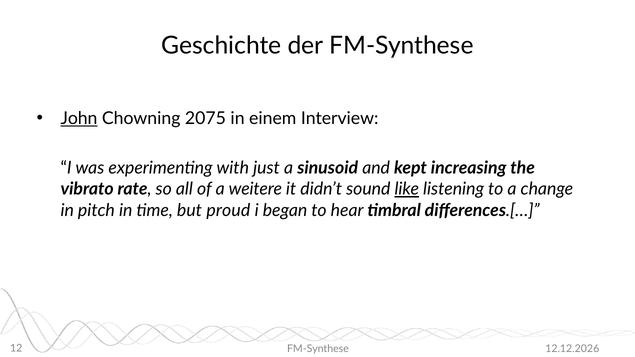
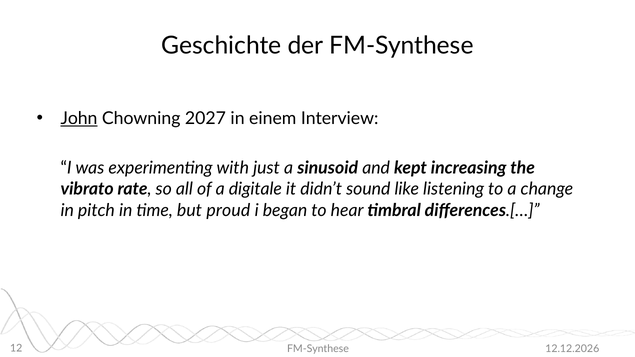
2075: 2075 -> 2027
weitere: weitere -> digitale
like underline: present -> none
